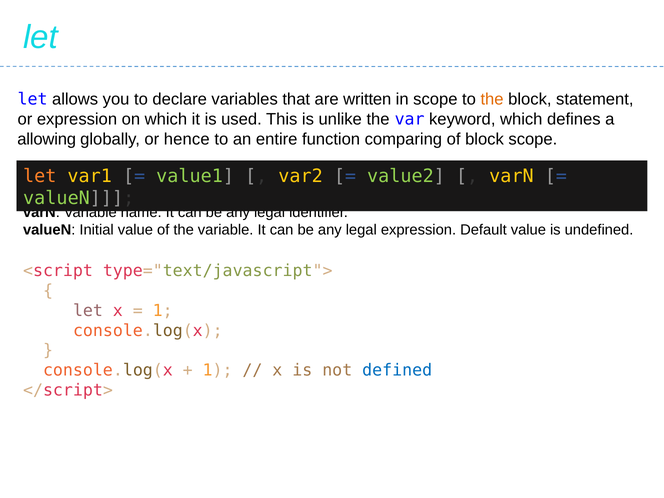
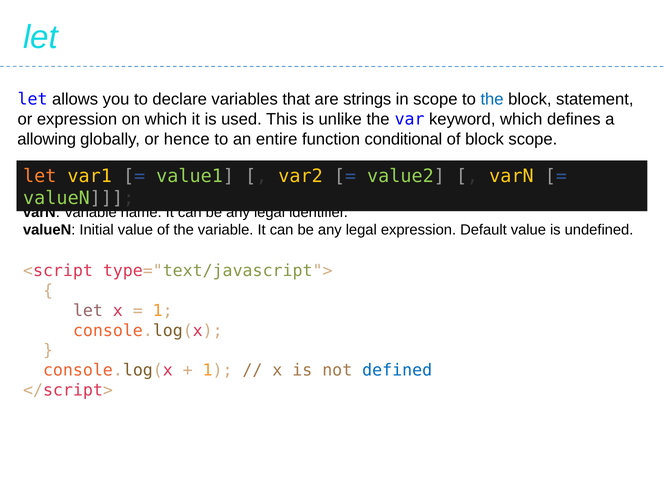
written: written -> strings
the at (492, 99) colour: orange -> blue
comparing: comparing -> conditional
